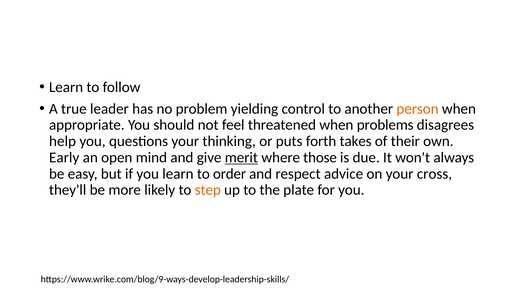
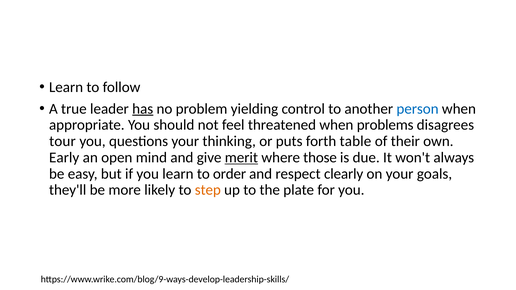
has underline: none -> present
person colour: orange -> blue
help: help -> tour
takes: takes -> table
advice: advice -> clearly
cross: cross -> goals
